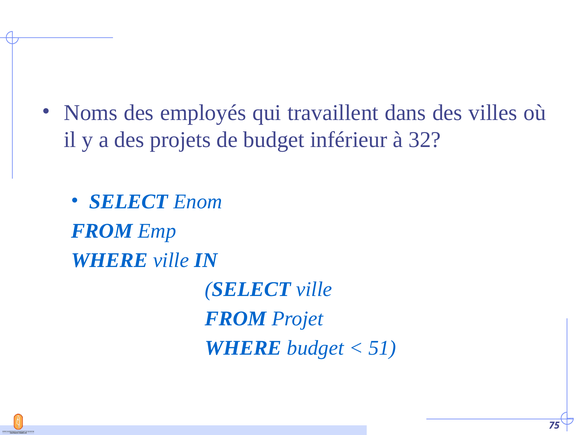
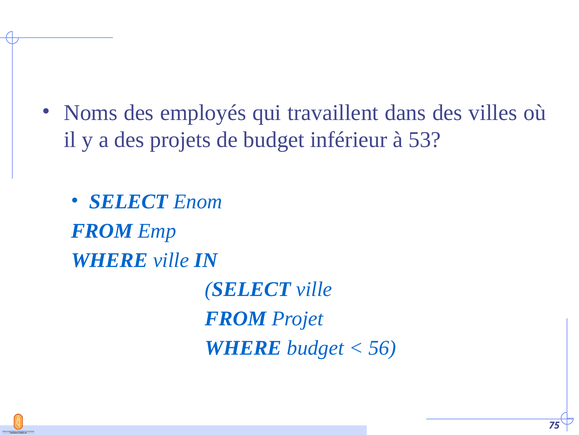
32: 32 -> 53
51: 51 -> 56
